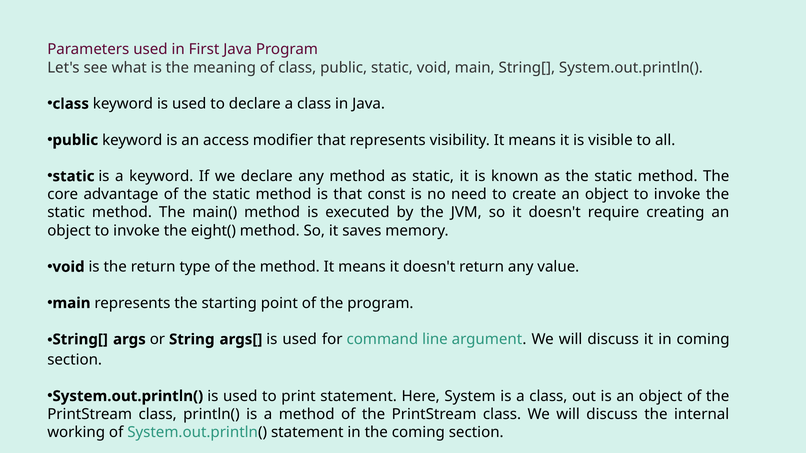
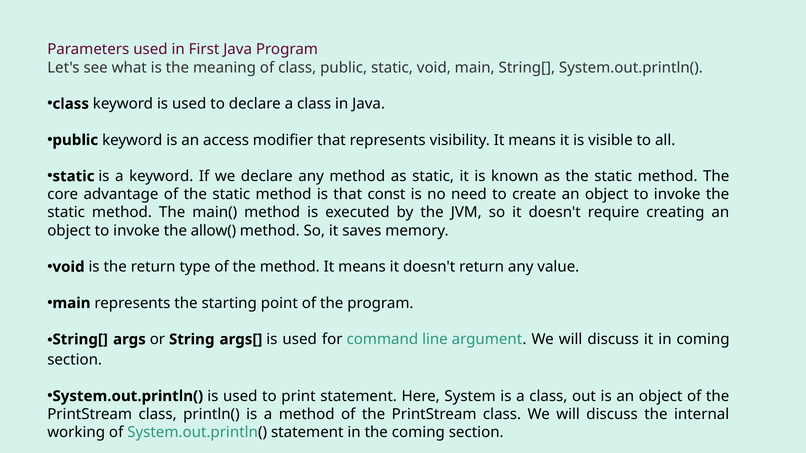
eight(: eight( -> allow(
